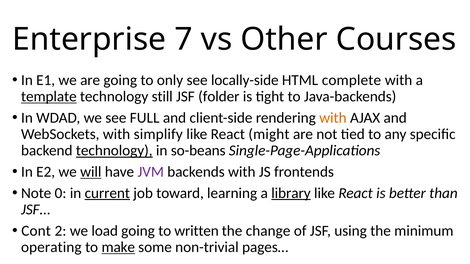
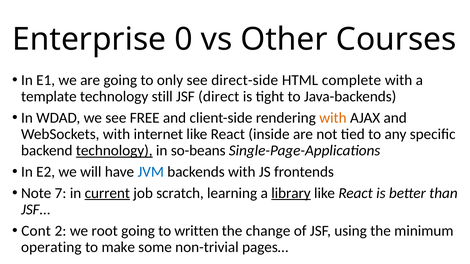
7: 7 -> 0
locally-side: locally-side -> direct-side
template underline: present -> none
folder: folder -> direct
FULL: FULL -> FREE
simplify: simplify -> internet
might: might -> inside
will underline: present -> none
JVM colour: purple -> blue
0: 0 -> 7
toward: toward -> scratch
load: load -> root
make underline: present -> none
